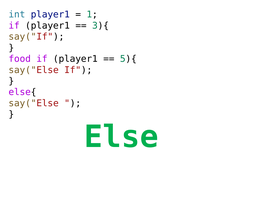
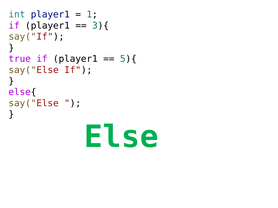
food: food -> true
